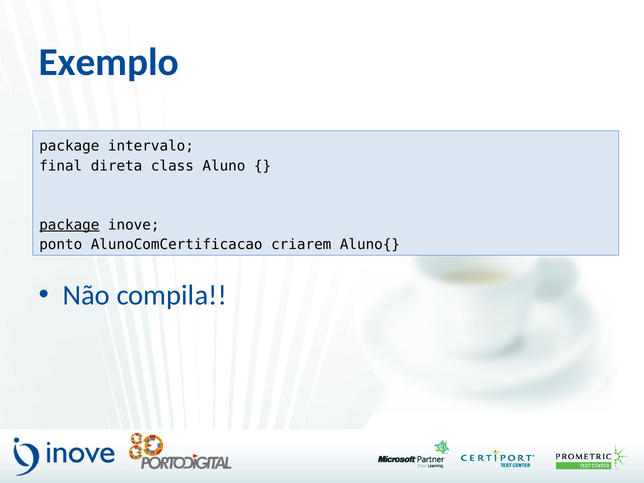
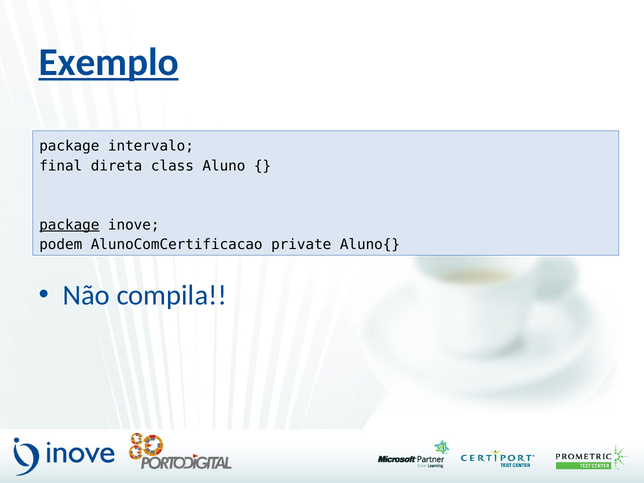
Exemplo underline: none -> present
ponto: ponto -> podem
criarem: criarem -> private
